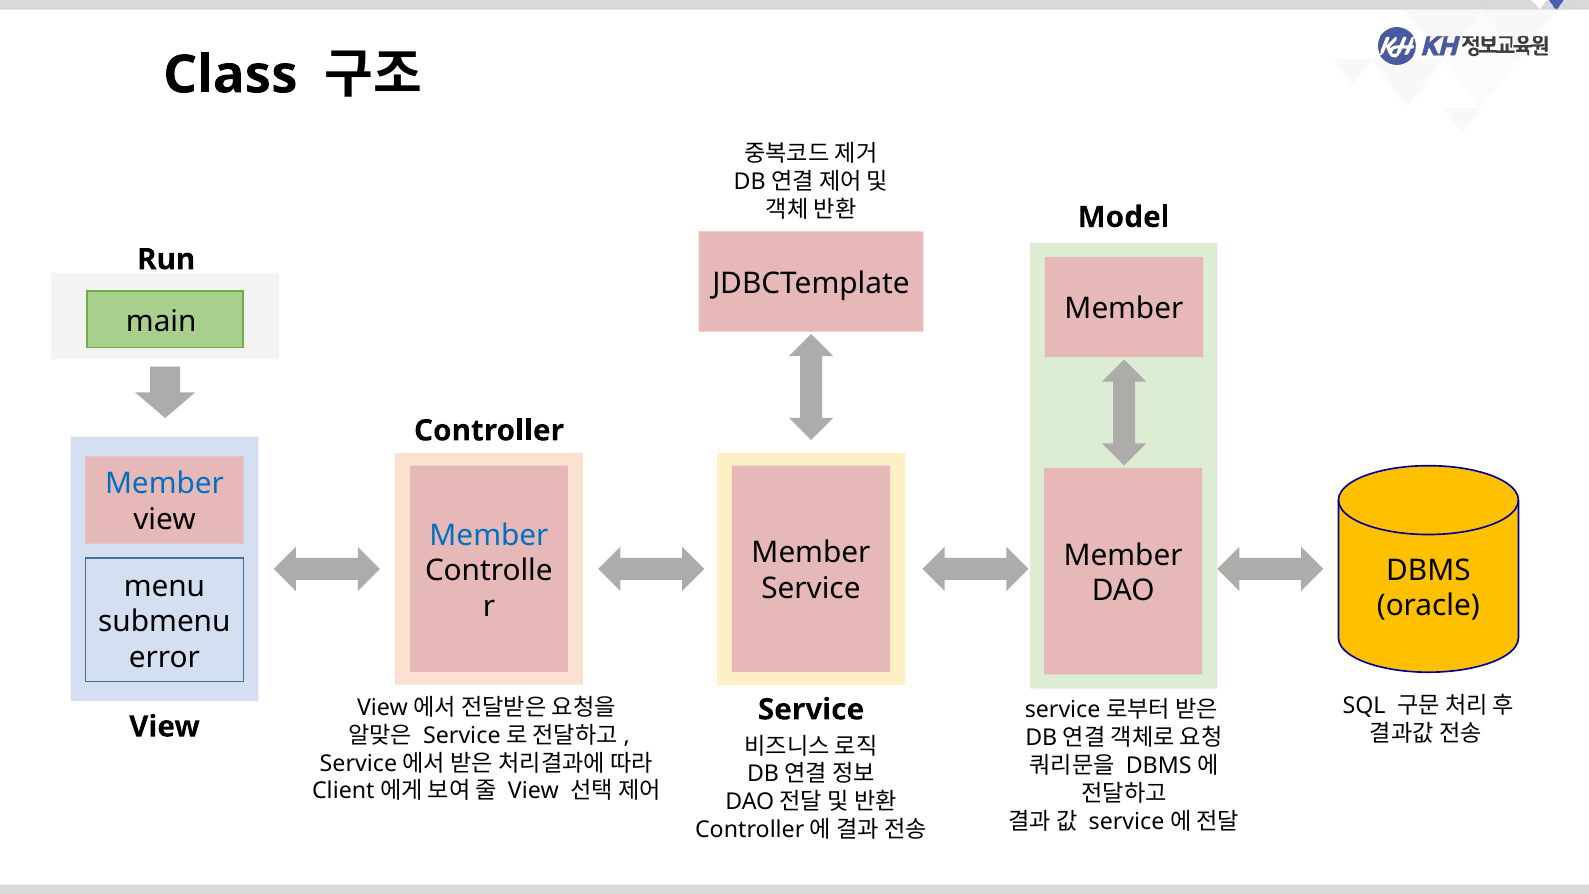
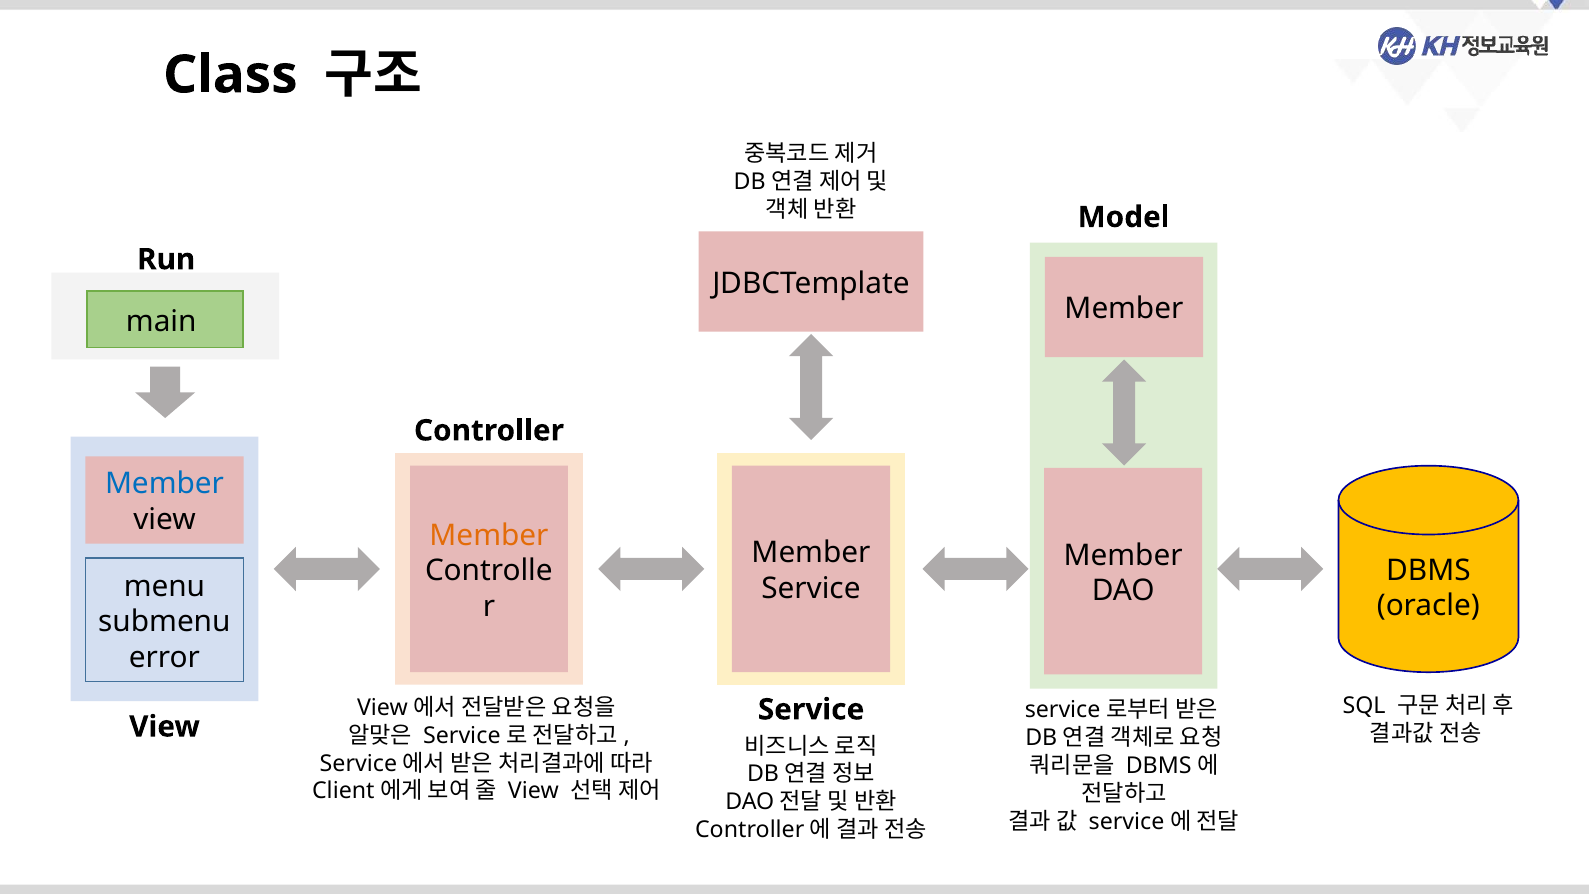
Member at (489, 535) colour: blue -> orange
